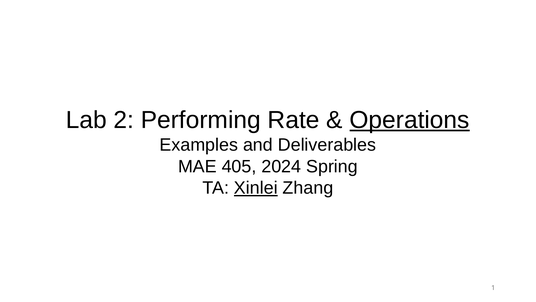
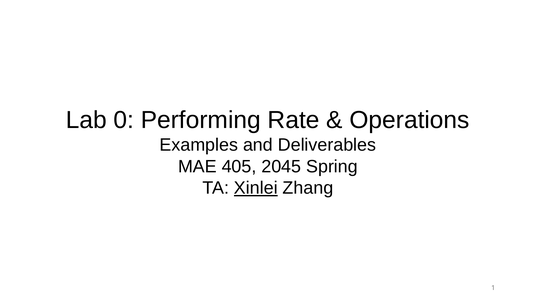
2: 2 -> 0
Operations underline: present -> none
2024: 2024 -> 2045
